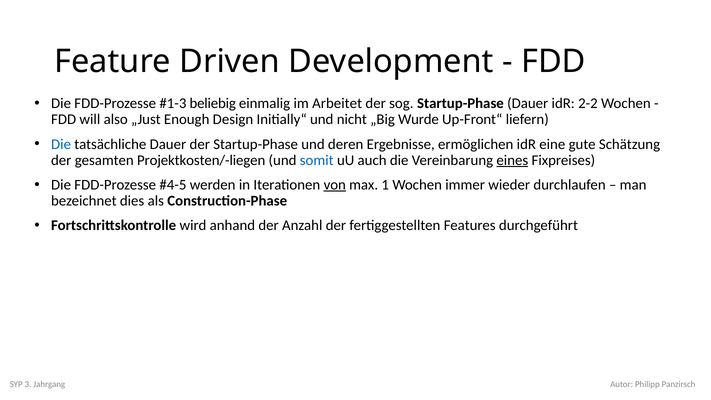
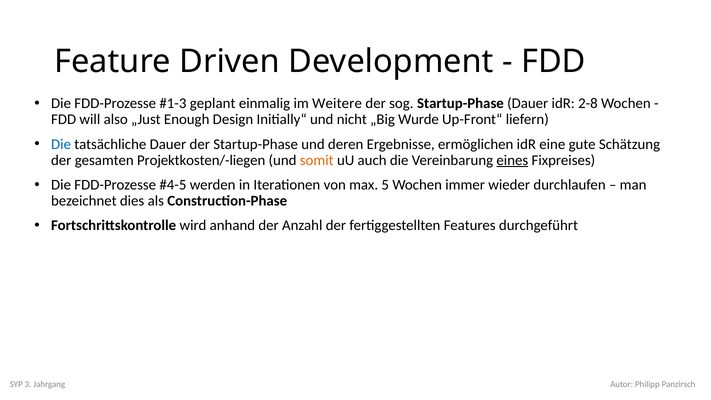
beliebig: beliebig -> geplant
Arbeitet: Arbeitet -> Weitere
2-2: 2-2 -> 2-8
somit colour: blue -> orange
von underline: present -> none
1: 1 -> 5
